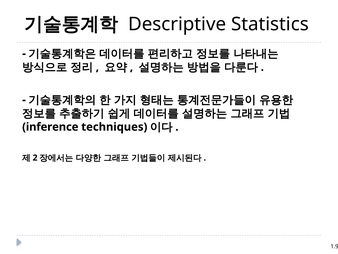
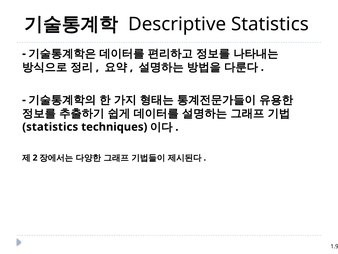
inference at (50, 127): inference -> statistics
